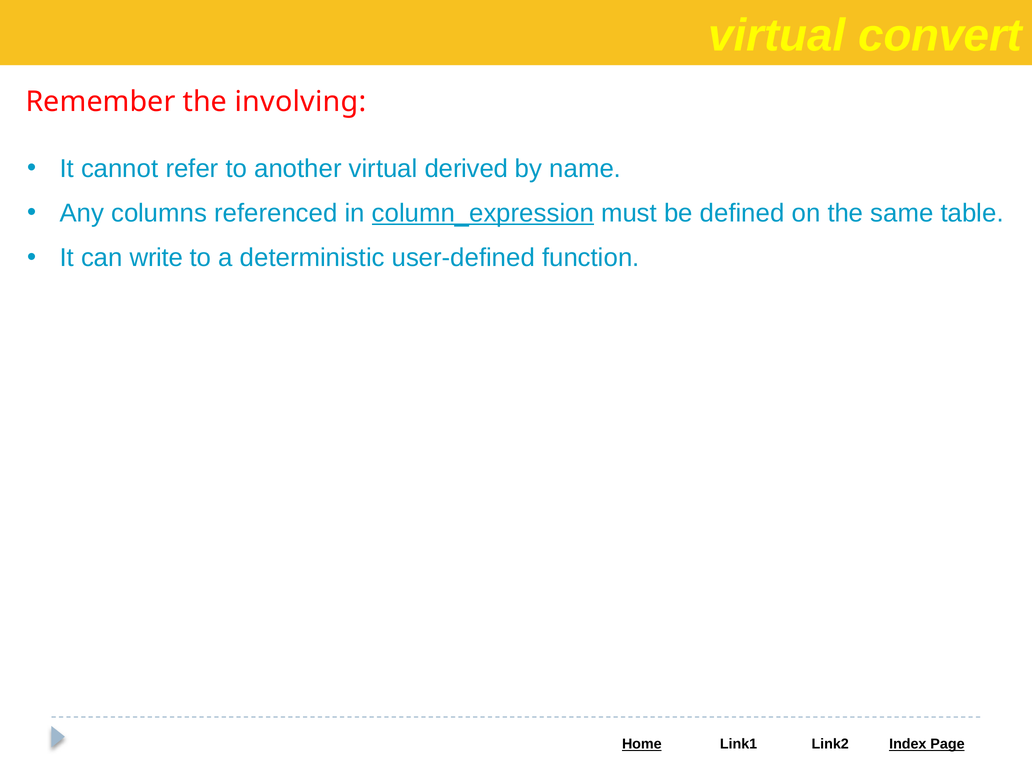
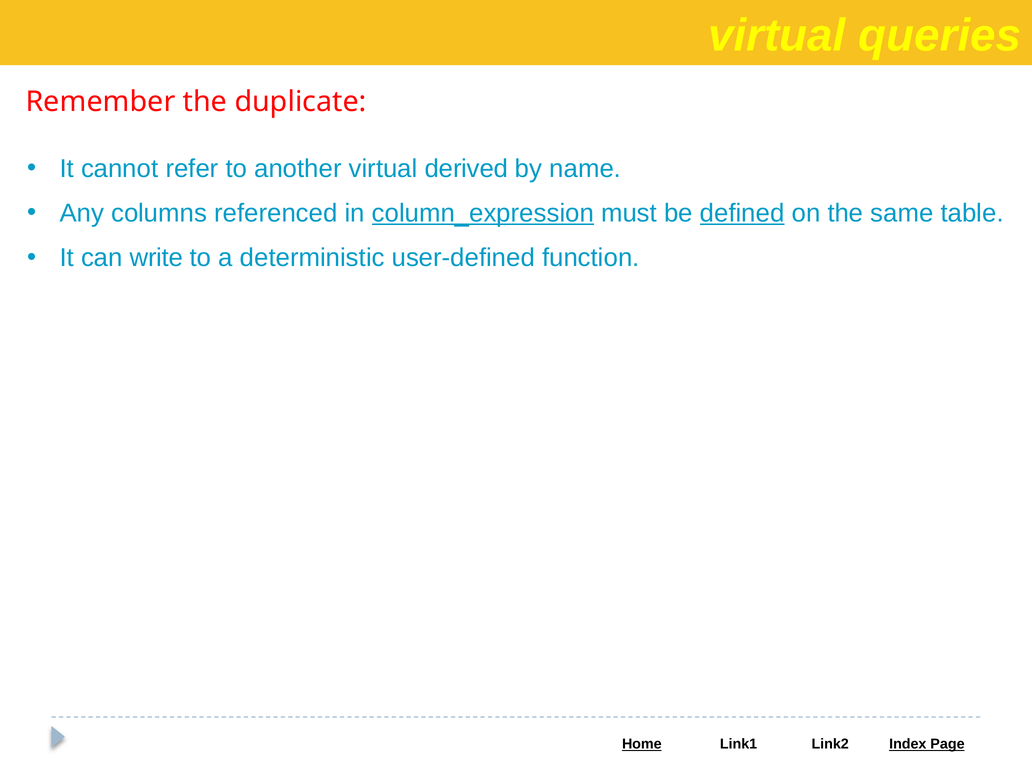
convert: convert -> queries
involving: involving -> duplicate
defined underline: none -> present
